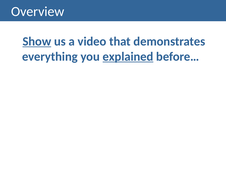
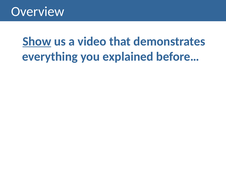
explained underline: present -> none
